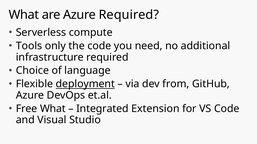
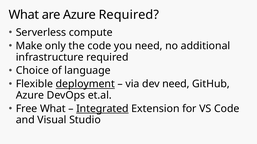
Tools: Tools -> Make
dev from: from -> need
Integrated underline: none -> present
